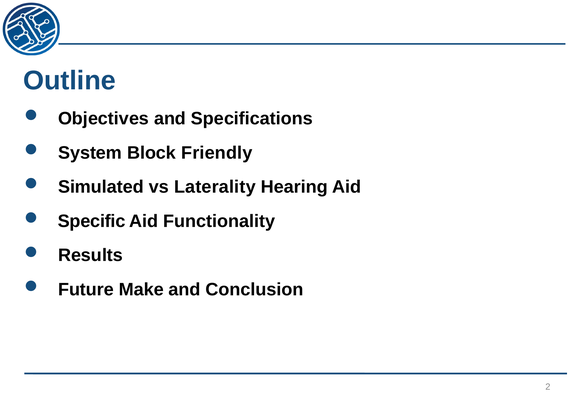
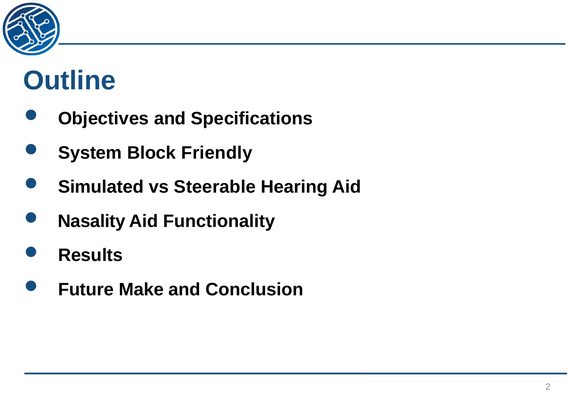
Laterality: Laterality -> Steerable
Specific: Specific -> Nasality
